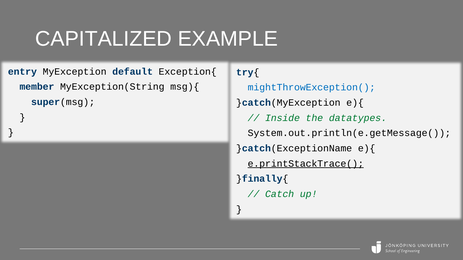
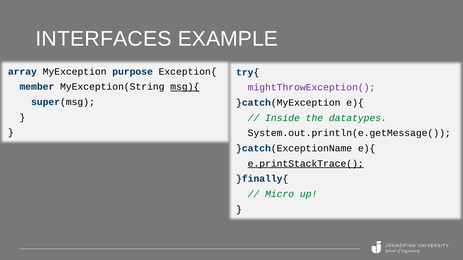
CAPITALIZED: CAPITALIZED -> INTERFACES
entry: entry -> array
default: default -> purpose
msg){ underline: none -> present
mightThrowException( colour: blue -> purple
Catch: Catch -> Micro
